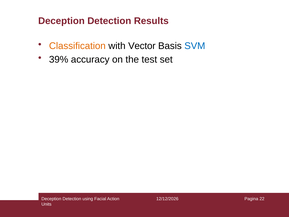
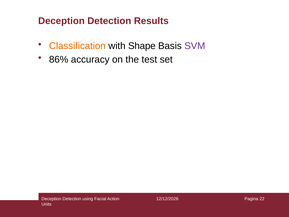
Vector: Vector -> Shape
SVM colour: blue -> purple
39%: 39% -> 86%
